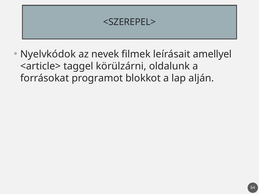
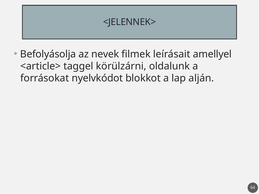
<SZEREPEL>: <SZEREPEL> -> <JELENNEK>
Nyelvkódok: Nyelvkódok -> Befolyásolja
programot: programot -> nyelvkódot
